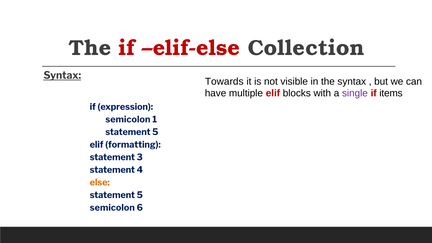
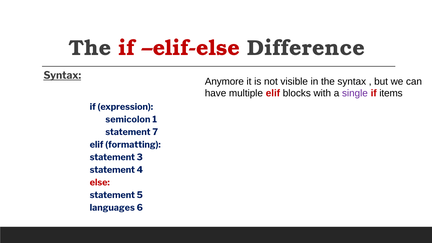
Collection: Collection -> Difference
Towards: Towards -> Anymore
5 at (155, 132): 5 -> 7
else colour: orange -> red
semicolon at (112, 208): semicolon -> languages
